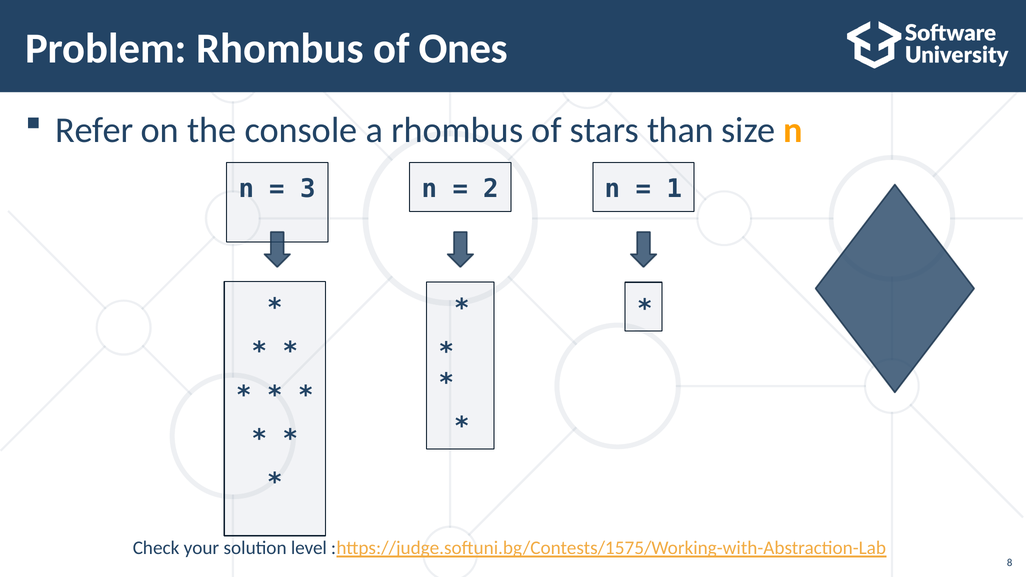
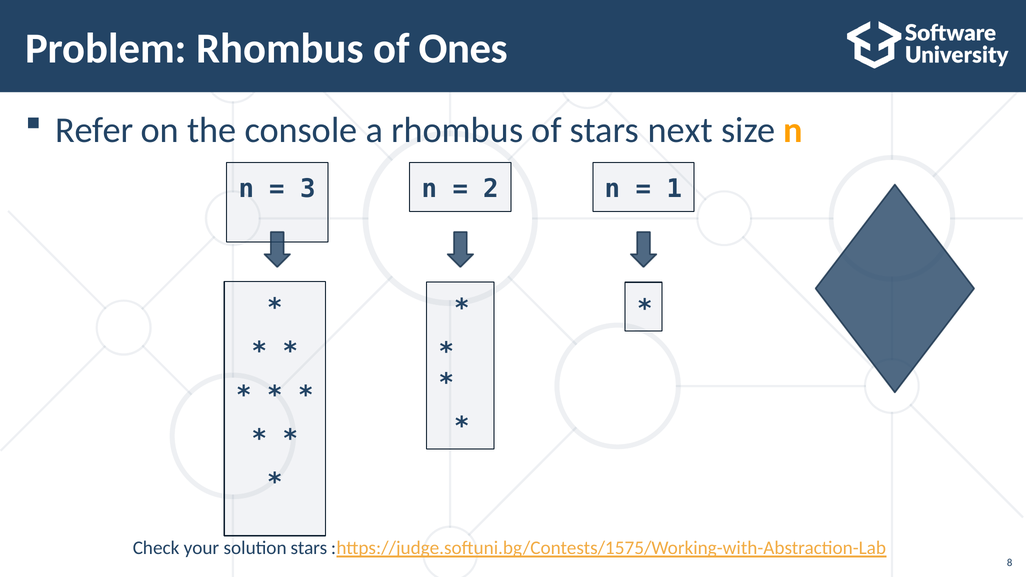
than: than -> next
solution level: level -> stars
